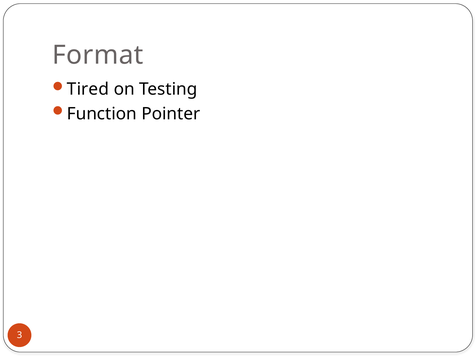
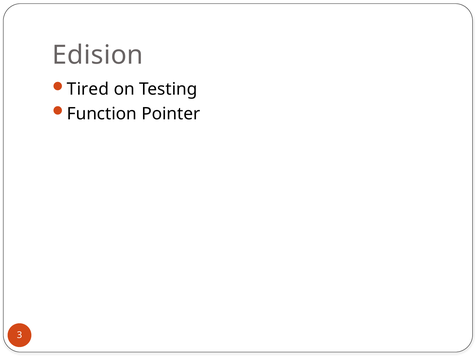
Format: Format -> Edision
